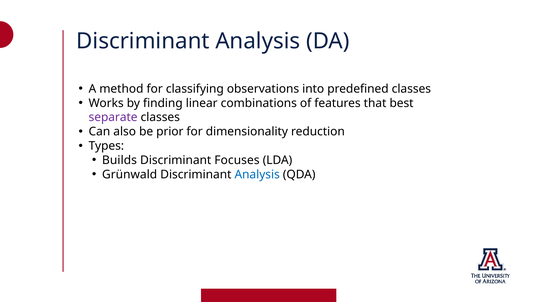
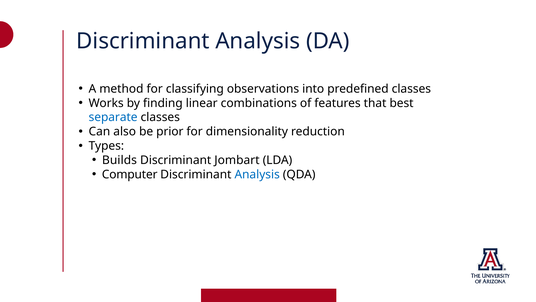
separate colour: purple -> blue
Focuses: Focuses -> Jombart
Grünwald: Grünwald -> Computer
